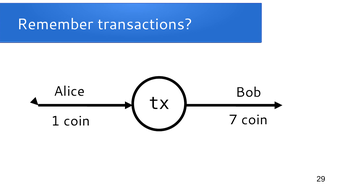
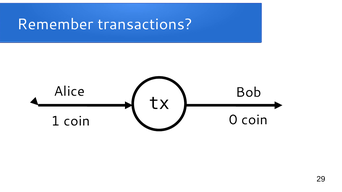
7: 7 -> 0
